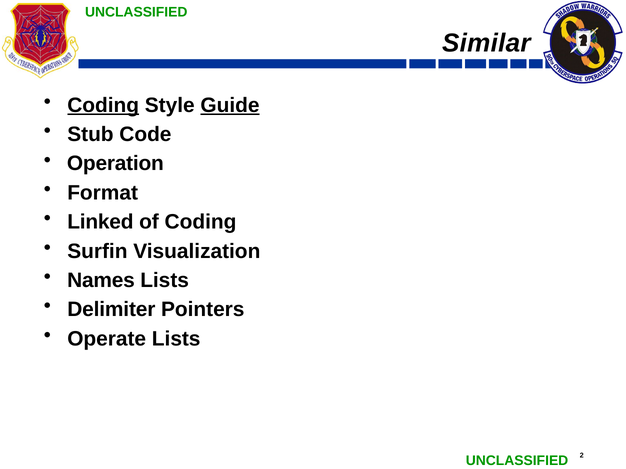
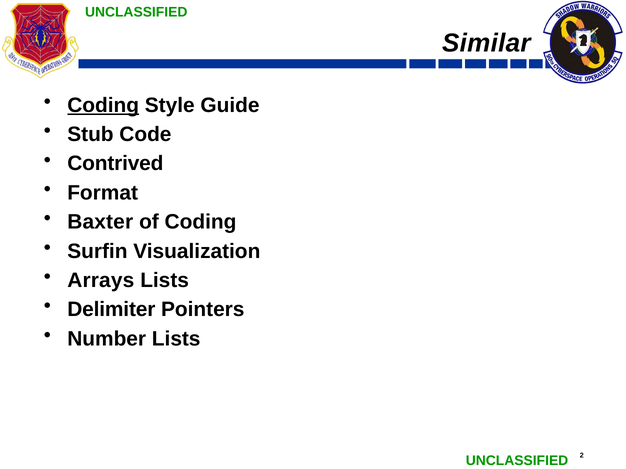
Guide underline: present -> none
Operation: Operation -> Contrived
Linked: Linked -> Baxter
Names: Names -> Arrays
Operate: Operate -> Number
